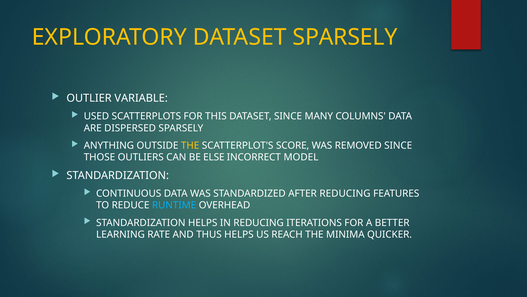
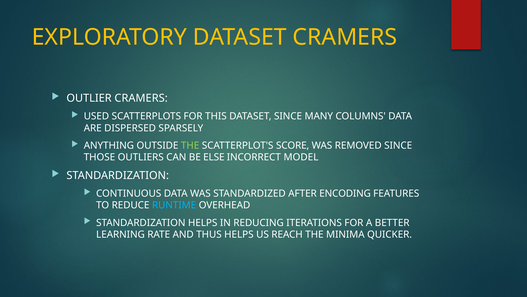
DATASET SPARSELY: SPARSELY -> CRAMERS
OUTLIER VARIABLE: VARIABLE -> CRAMERS
THE at (190, 145) colour: yellow -> light green
AFTER REDUCING: REDUCING -> ENCODING
